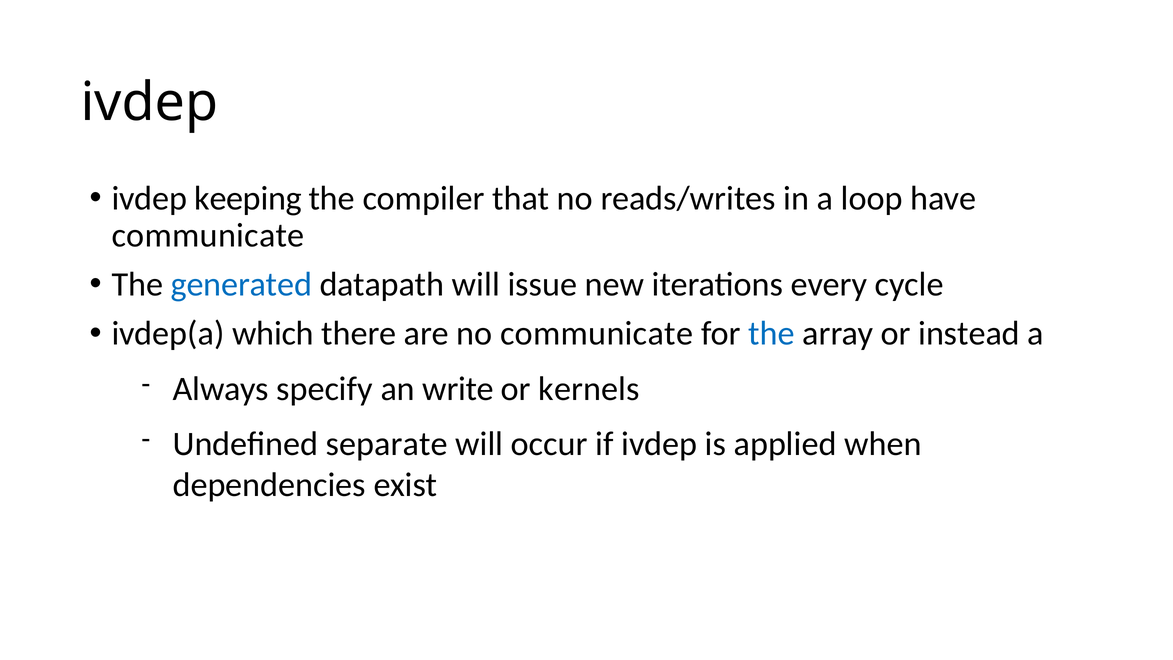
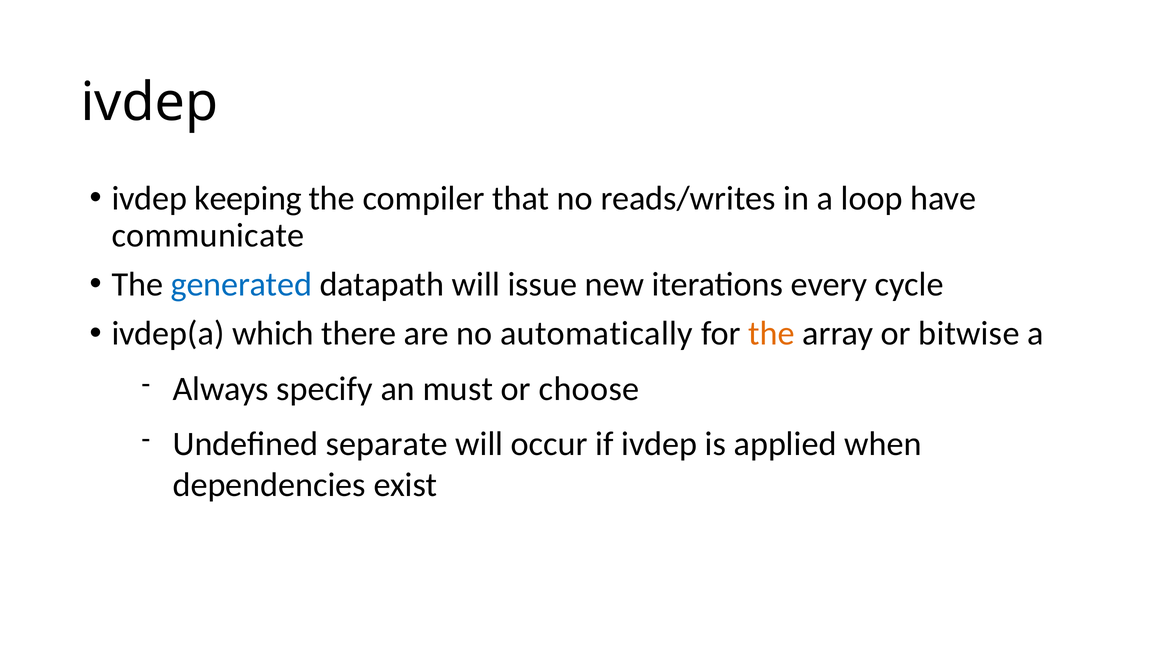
no communicate: communicate -> automatically
the at (772, 334) colour: blue -> orange
instead: instead -> bitwise
write: write -> must
kernels: kernels -> choose
